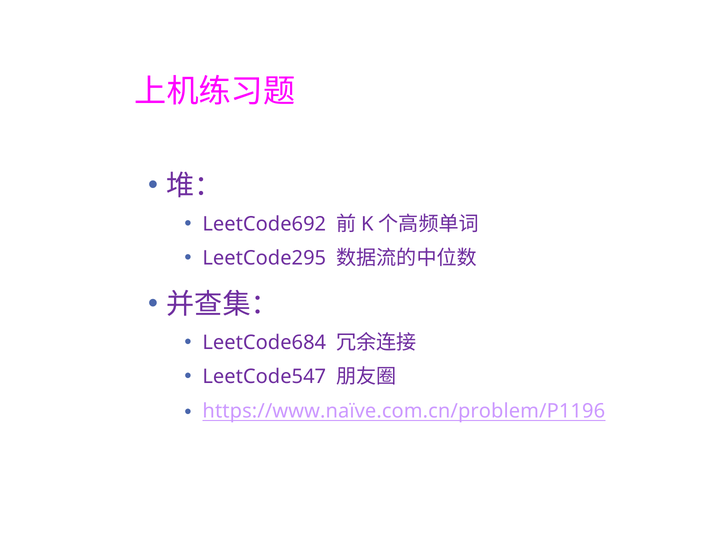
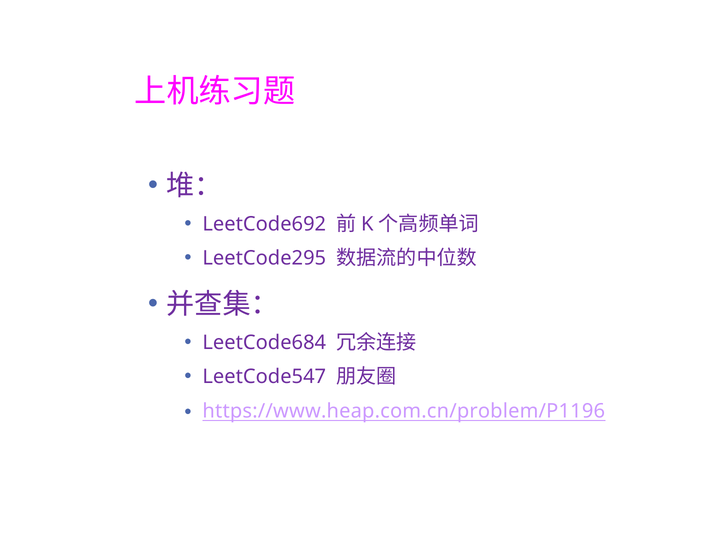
https://www.naïve.com.cn/problem/P1196: https://www.naïve.com.cn/problem/P1196 -> https://www.heap.com.cn/problem/P1196
